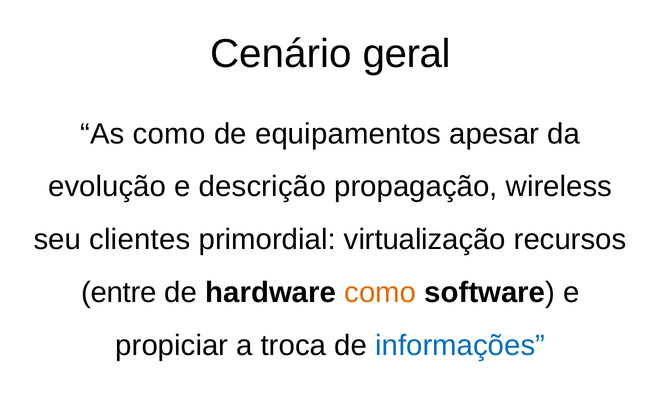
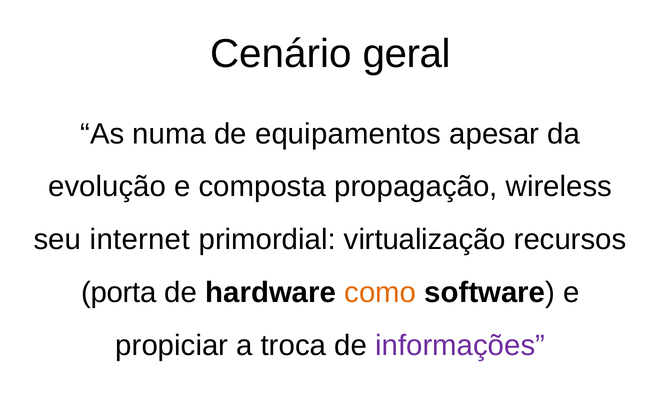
As como: como -> numa
descrição: descrição -> composta
clientes: clientes -> internet
entre: entre -> porta
informações colour: blue -> purple
